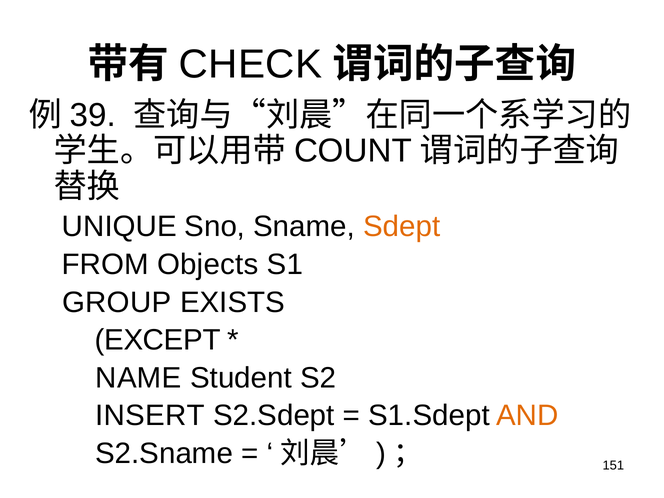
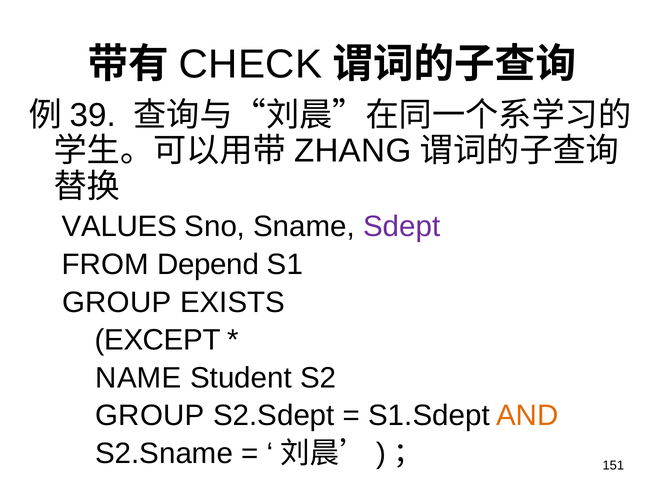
COUNT: COUNT -> ZHANG
UNIQUE: UNIQUE -> VALUES
Sdept colour: orange -> purple
Objects: Objects -> Depend
INSERT at (150, 416): INSERT -> GROUP
